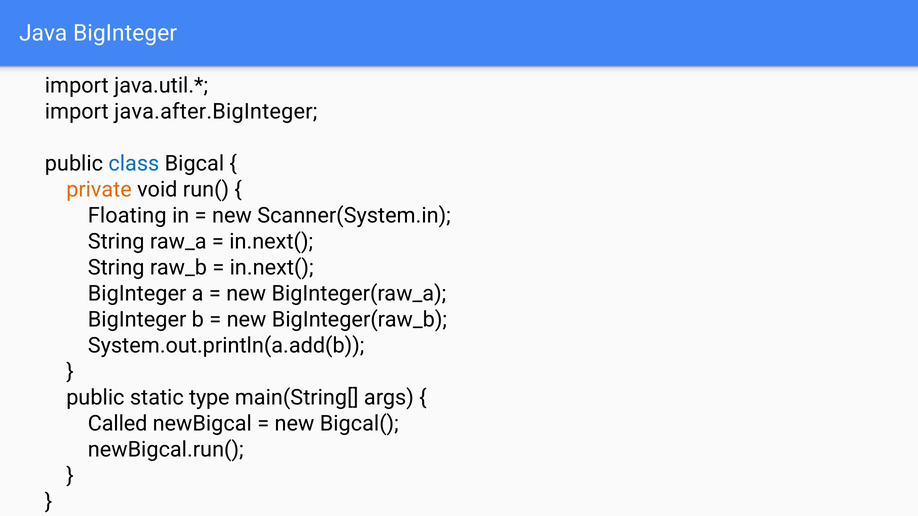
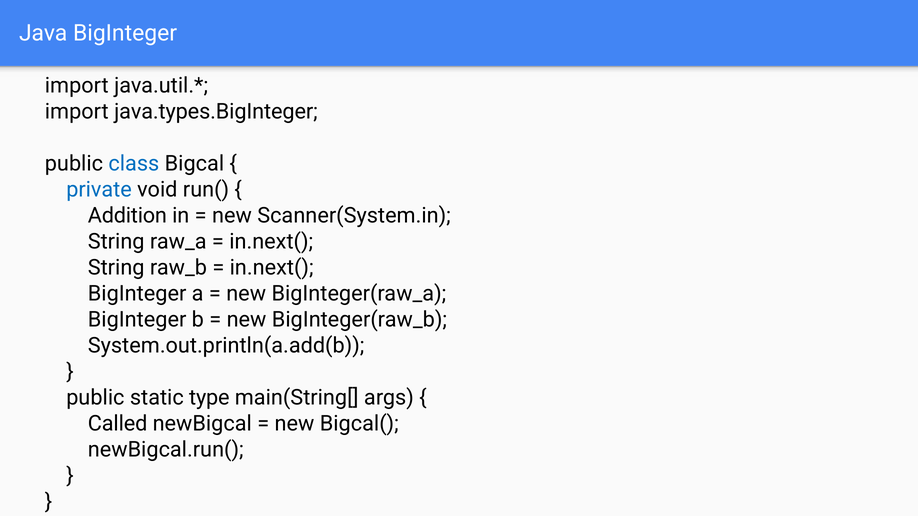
java.after.BigInteger: java.after.BigInteger -> java.types.BigInteger
private colour: orange -> blue
Floating: Floating -> Addition
